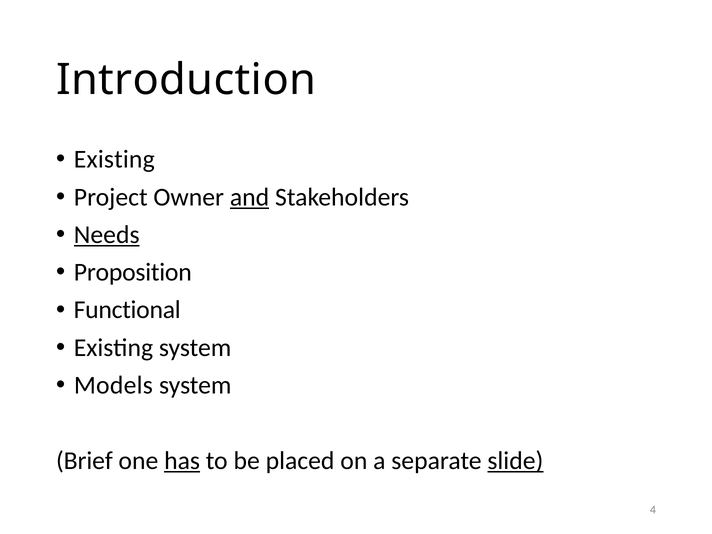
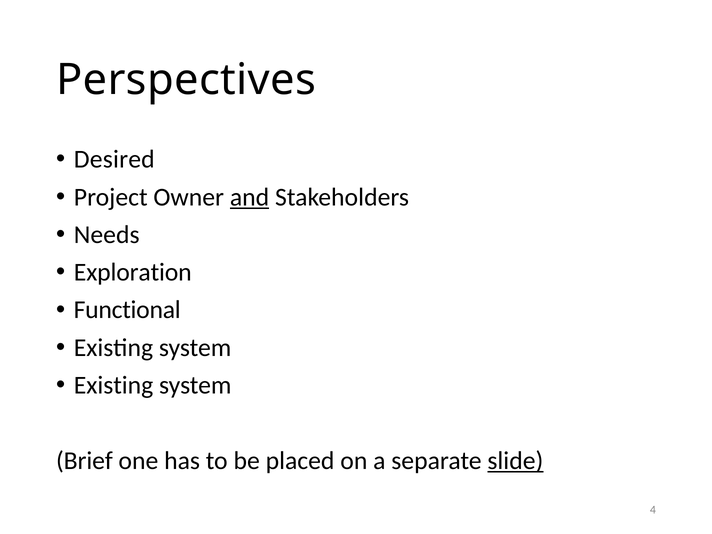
Introduction: Introduction -> Perspectives
Existing at (114, 159): Existing -> Desired
Needs underline: present -> none
Proposition: Proposition -> Exploration
Models at (113, 385): Models -> Existing
has underline: present -> none
